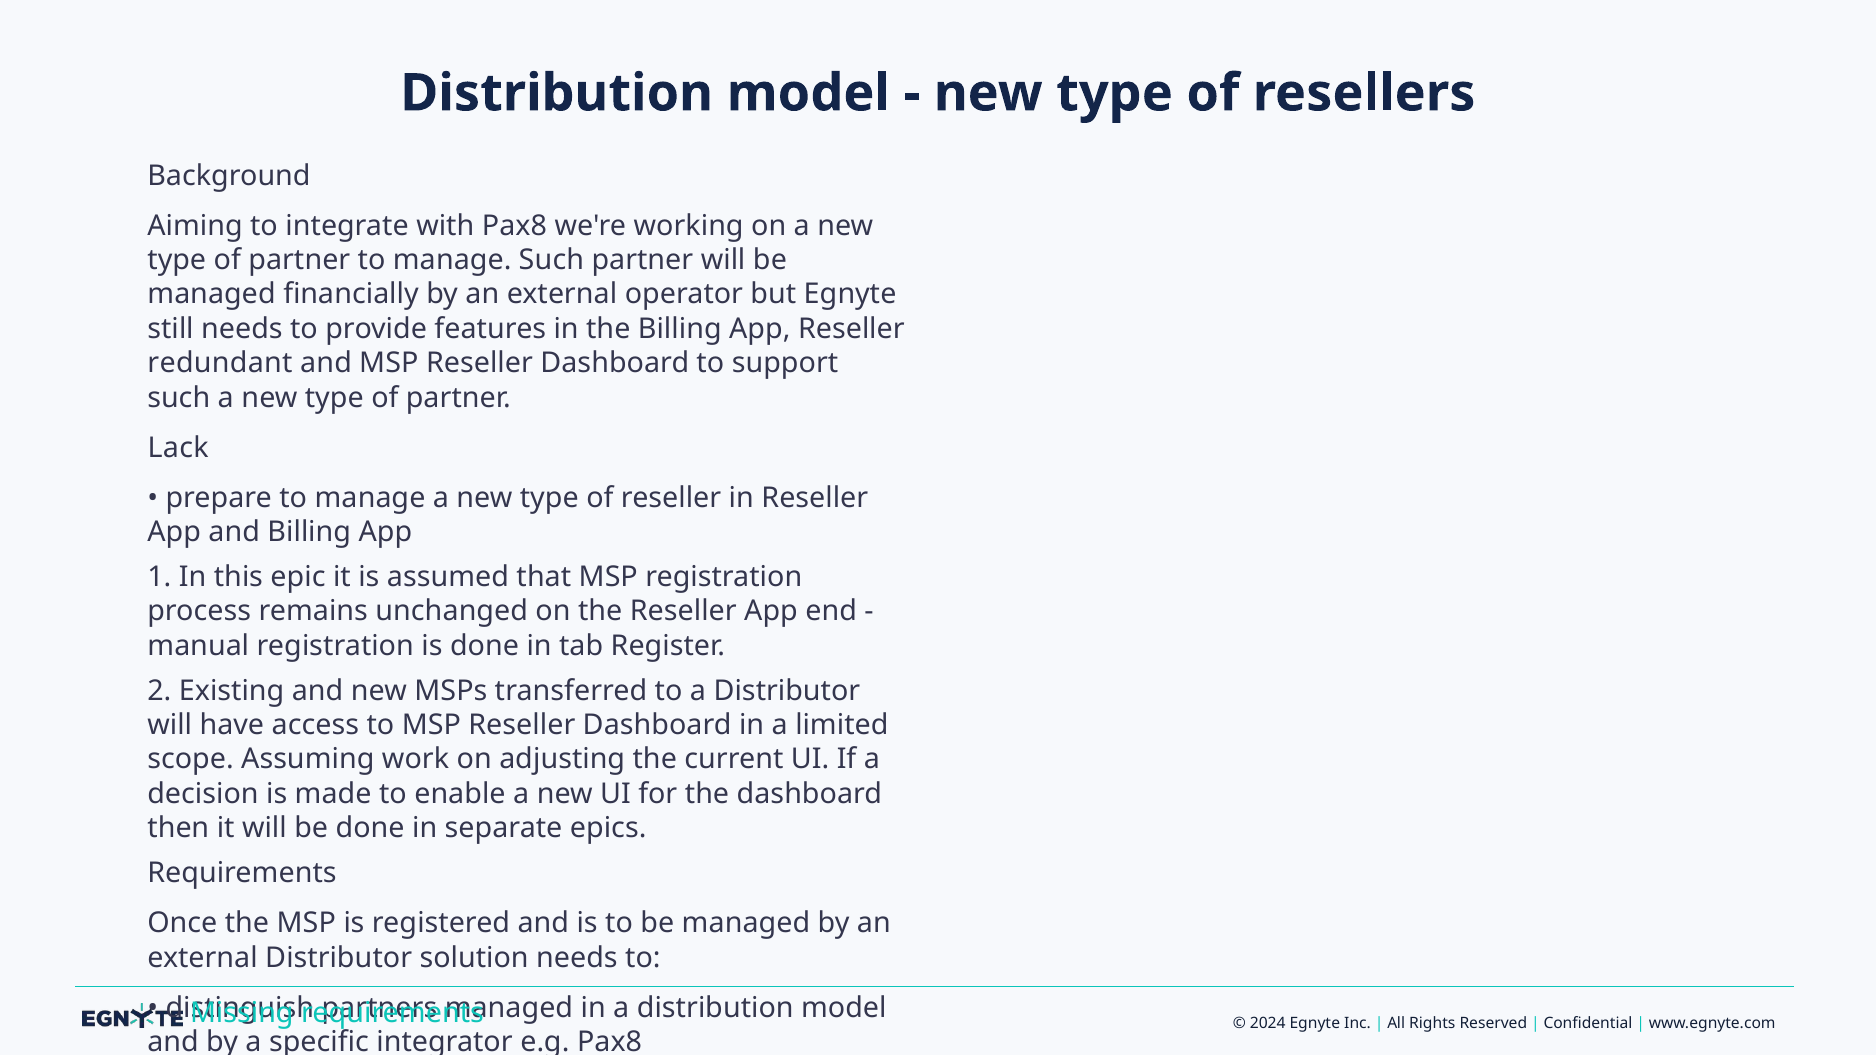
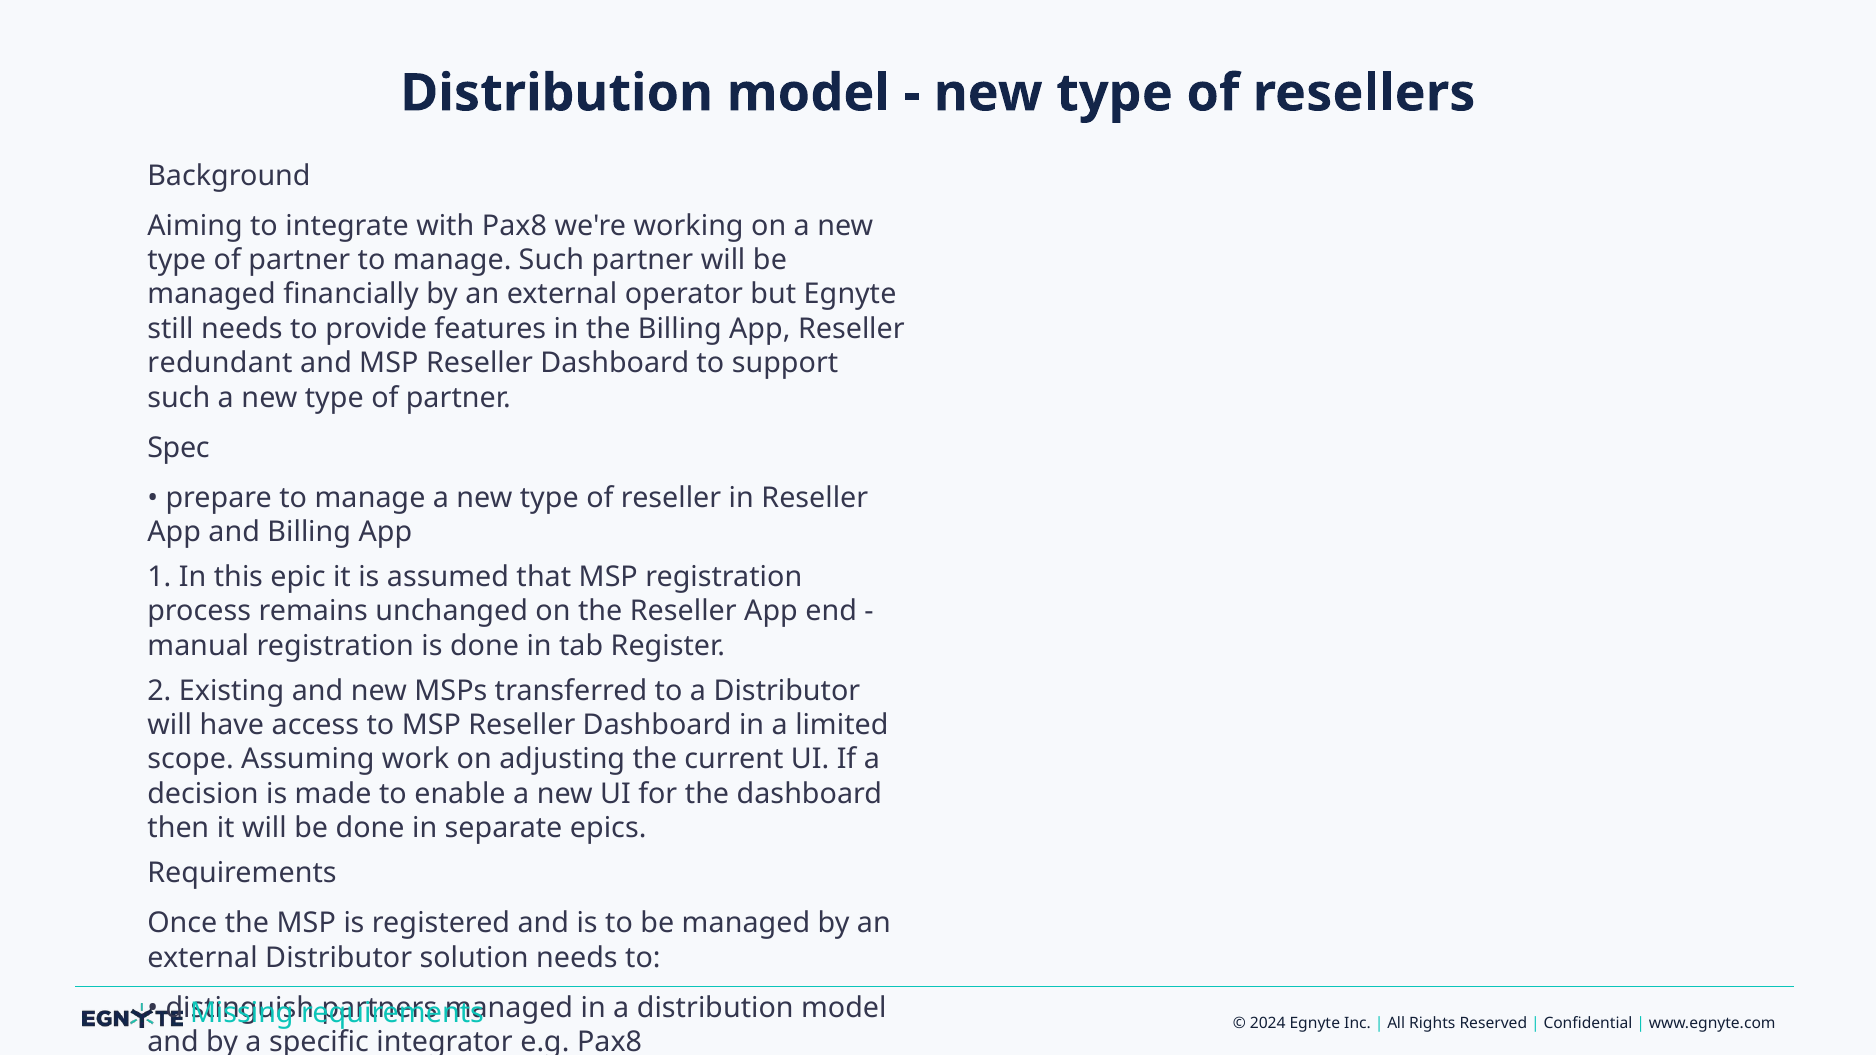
Lack: Lack -> Spec
